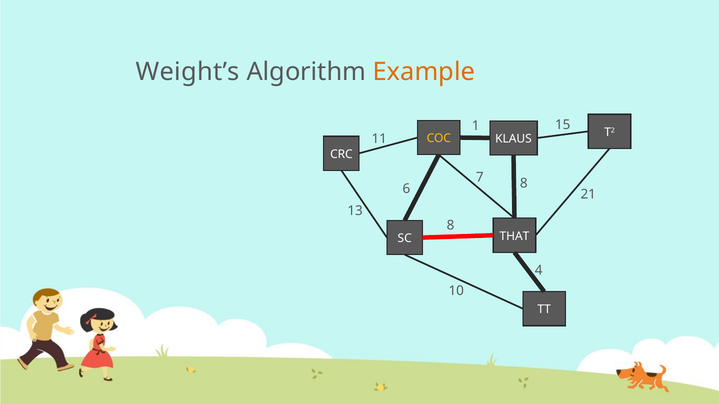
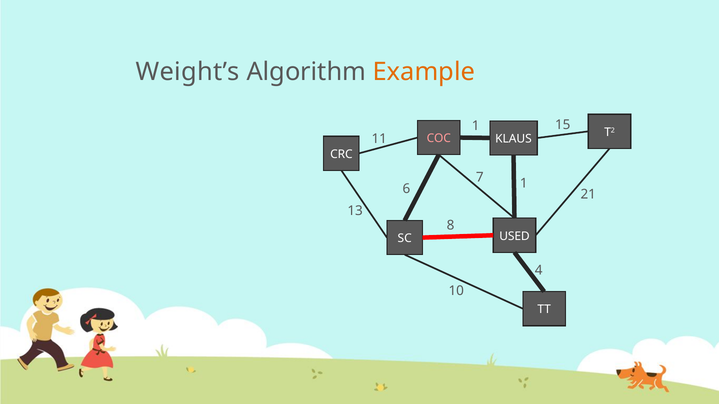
COC colour: yellow -> pink
6 8: 8 -> 1
THAT: THAT -> USED
